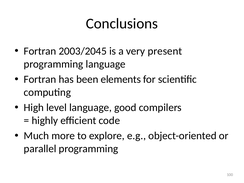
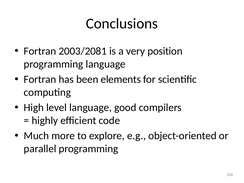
2003/2045: 2003/2045 -> 2003/2081
present: present -> position
